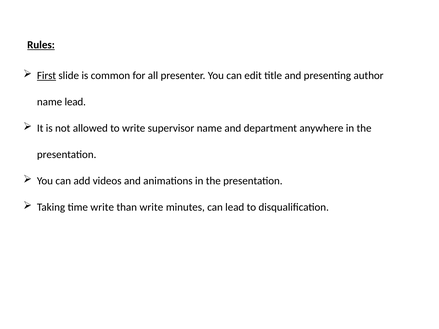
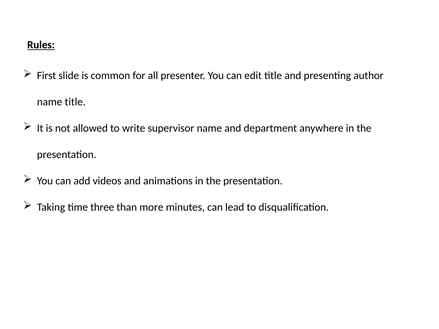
First underline: present -> none
name lead: lead -> title
time write: write -> three
than write: write -> more
